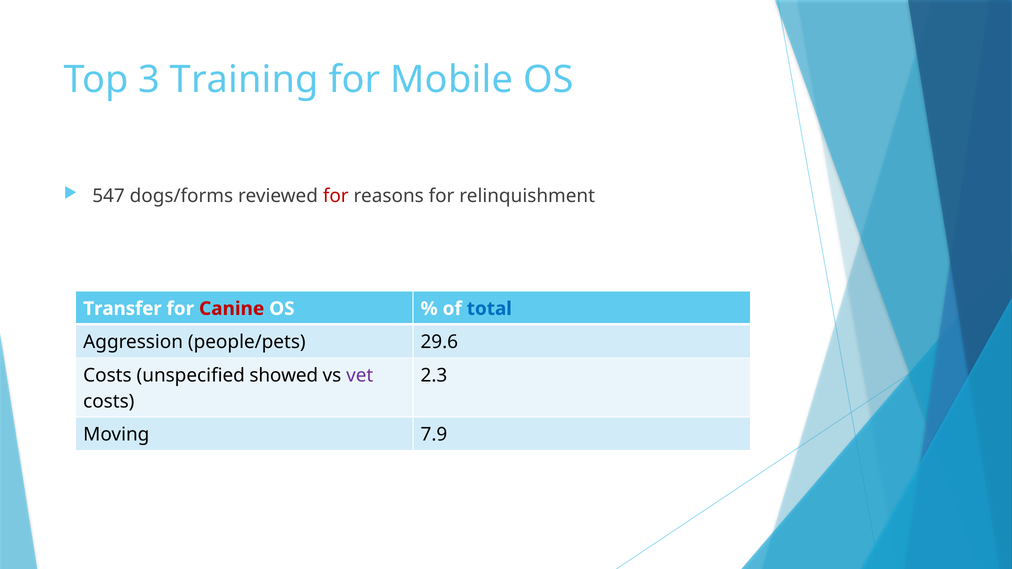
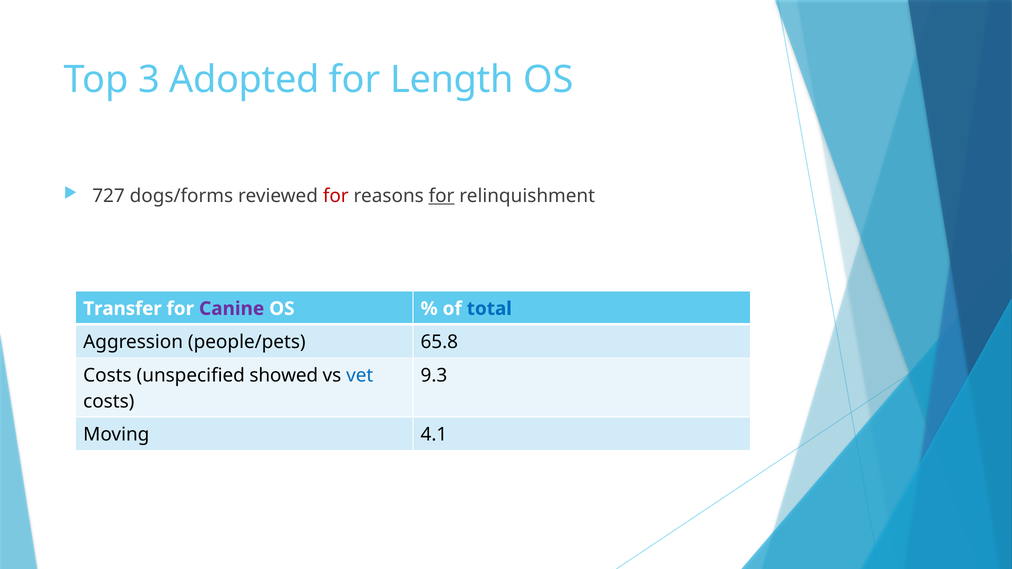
Training: Training -> Adopted
Mobile: Mobile -> Length
547: 547 -> 727
for at (442, 196) underline: none -> present
Canine colour: red -> purple
29.6: 29.6 -> 65.8
vet colour: purple -> blue
2.3: 2.3 -> 9.3
7.9: 7.9 -> 4.1
